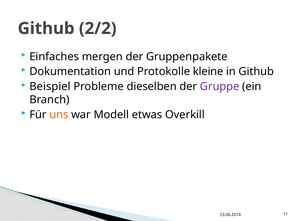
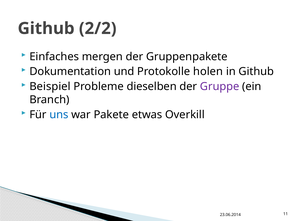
kleine: kleine -> holen
uns colour: orange -> blue
Modell: Modell -> Pakete
